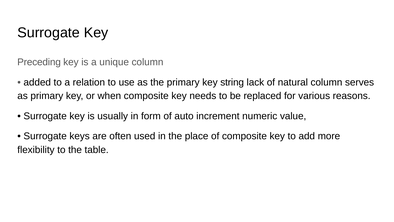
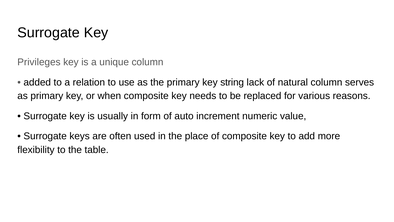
Preceding: Preceding -> Privileges
